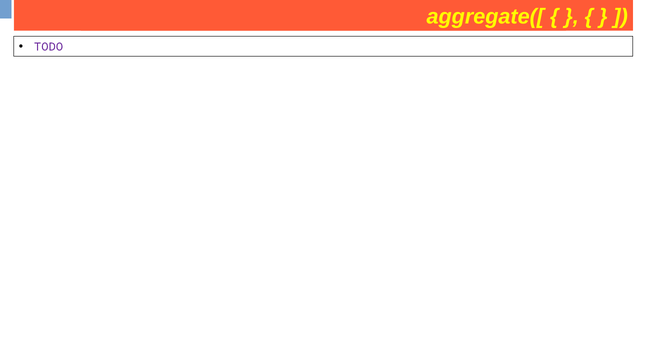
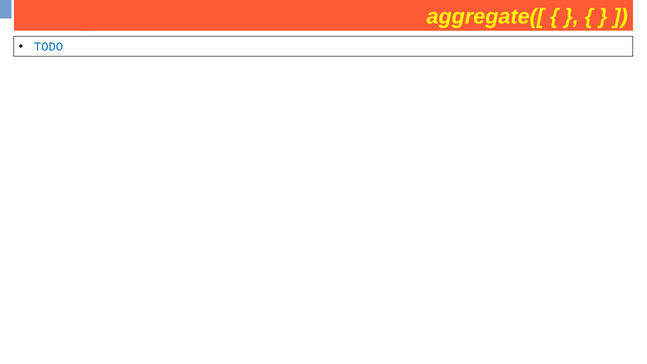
TODO colour: purple -> blue
